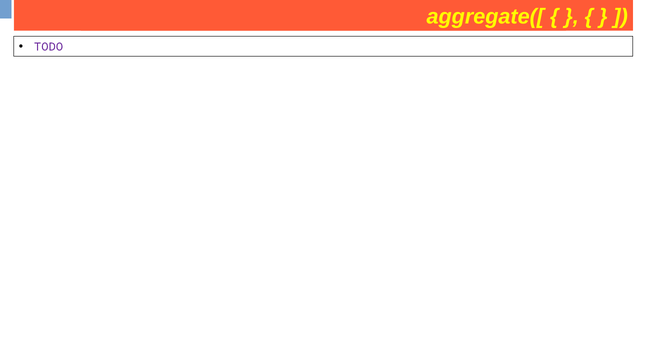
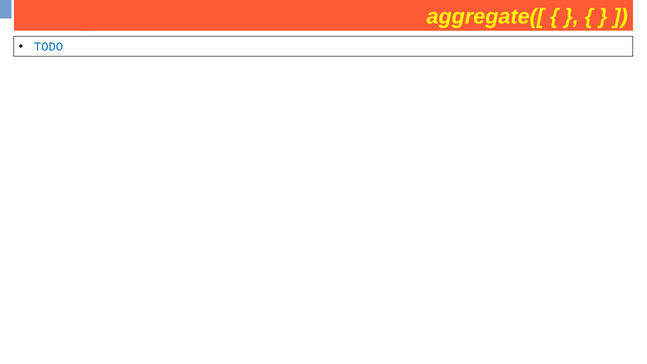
TODO colour: purple -> blue
